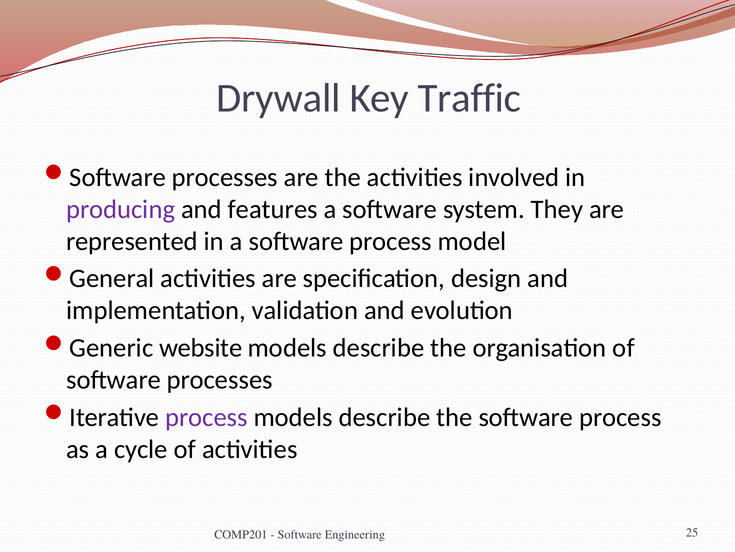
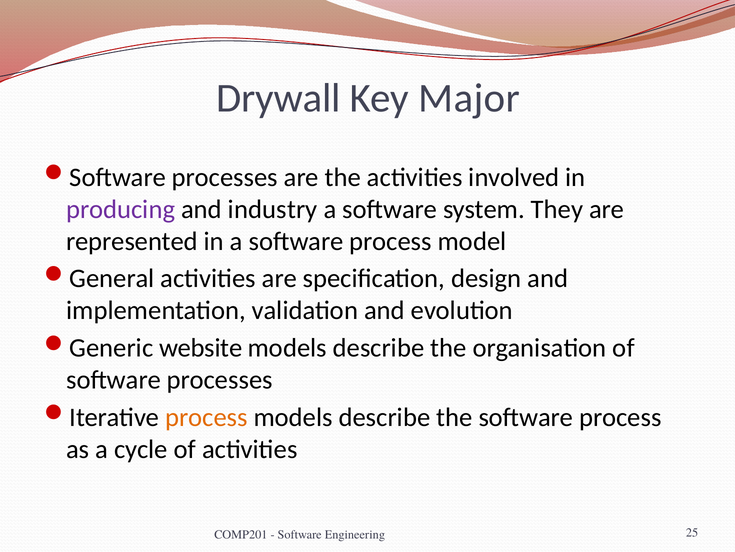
Traffic: Traffic -> Major
features: features -> industry
process at (206, 417) colour: purple -> orange
